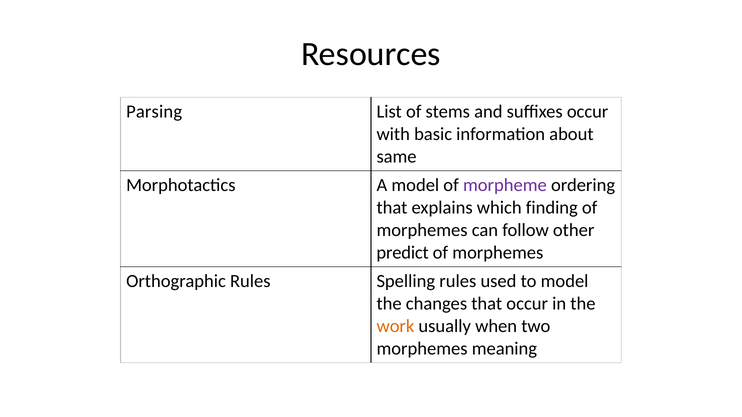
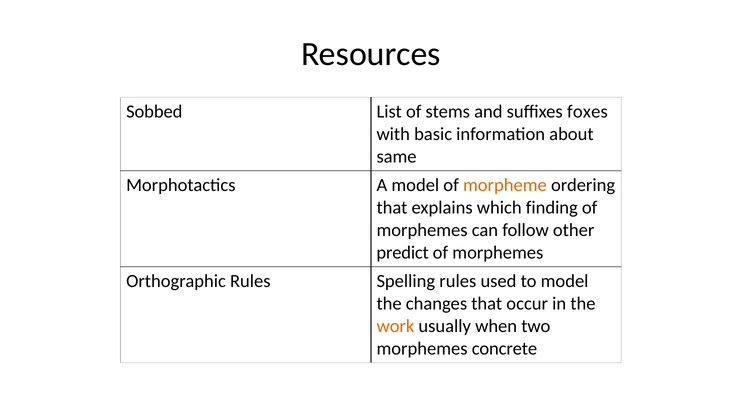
Parsing: Parsing -> Sobbed
suffixes occur: occur -> foxes
morpheme colour: purple -> orange
meaning: meaning -> concrete
